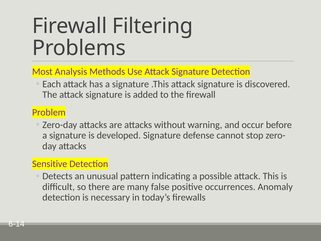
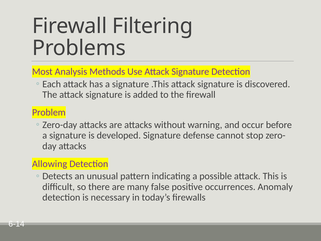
Sensitive: Sensitive -> Allowing
